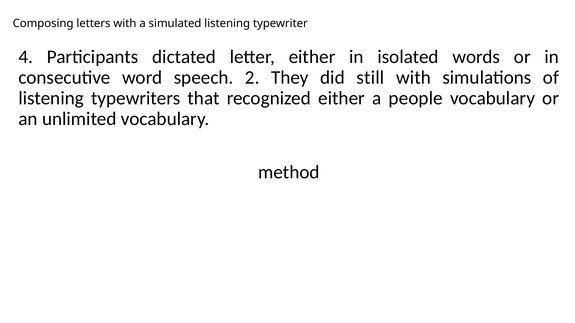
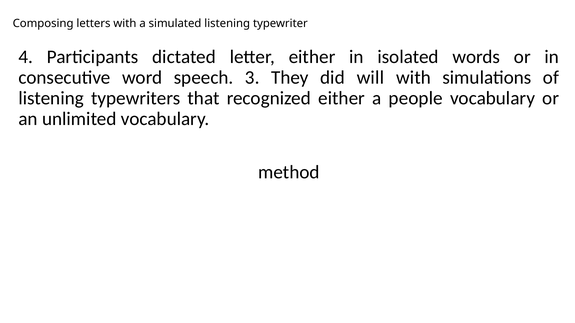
2: 2 -> 3
still: still -> will
